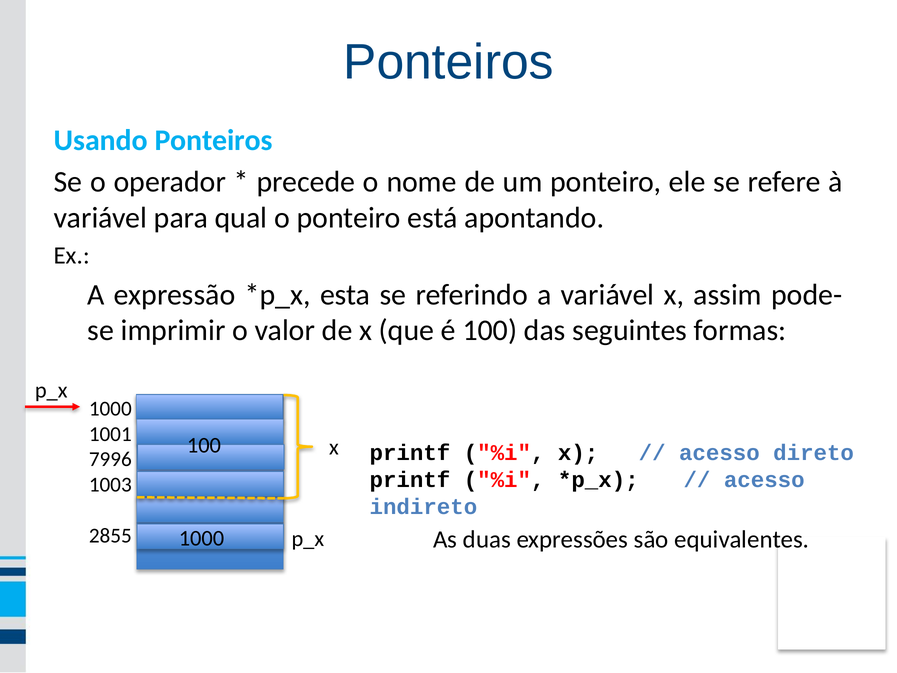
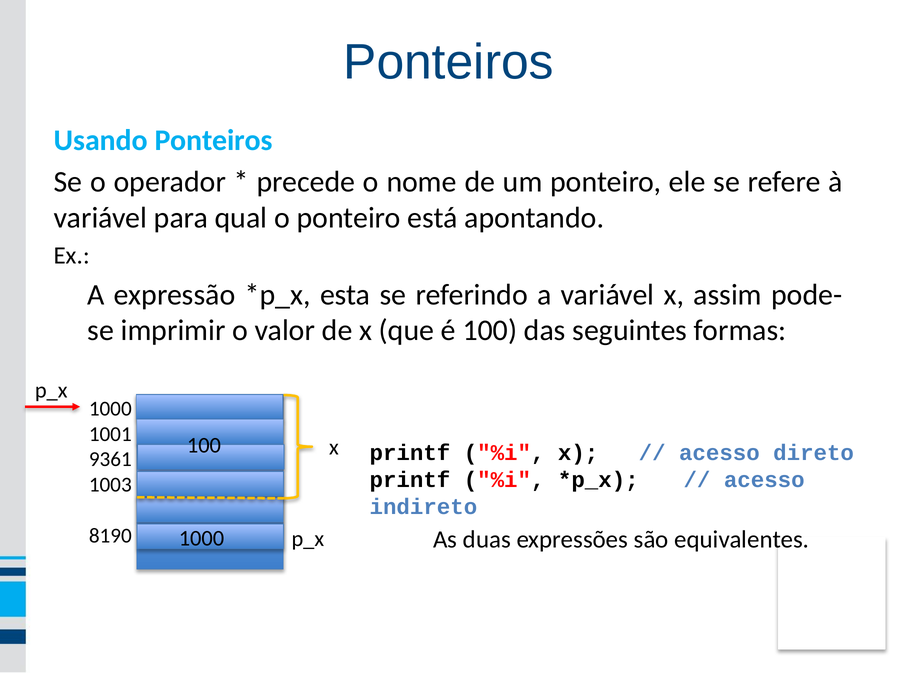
7996: 7996 -> 9361
2855: 2855 -> 8190
